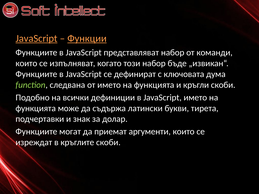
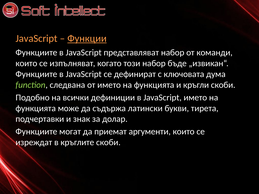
JavaScript at (36, 38) underline: present -> none
